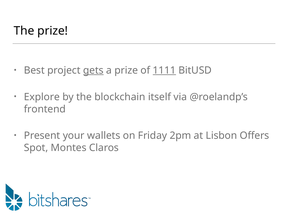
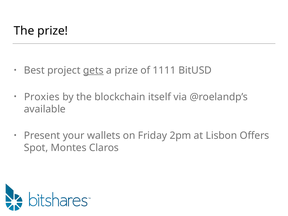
1111 underline: present -> none
Explore: Explore -> Proxies
frontend: frontend -> available
